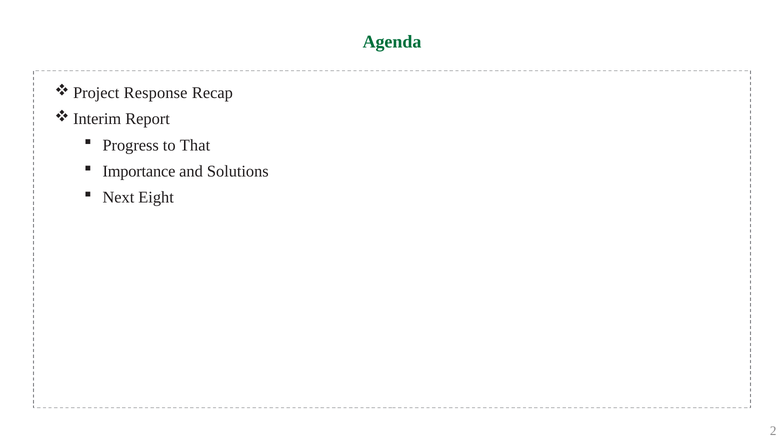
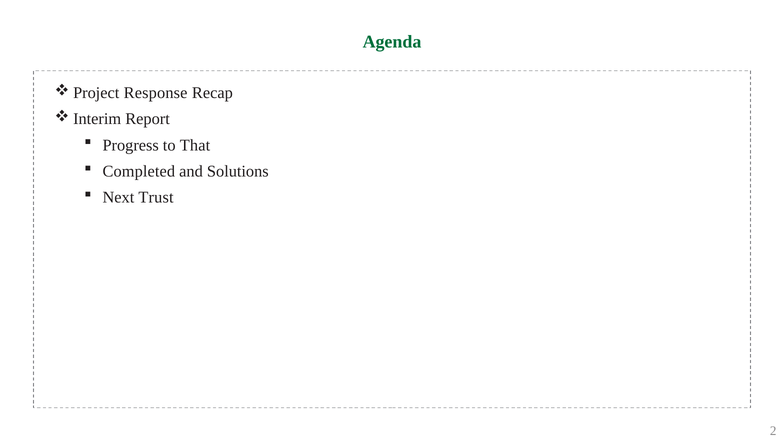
Importance: Importance -> Completed
Eight: Eight -> Trust
